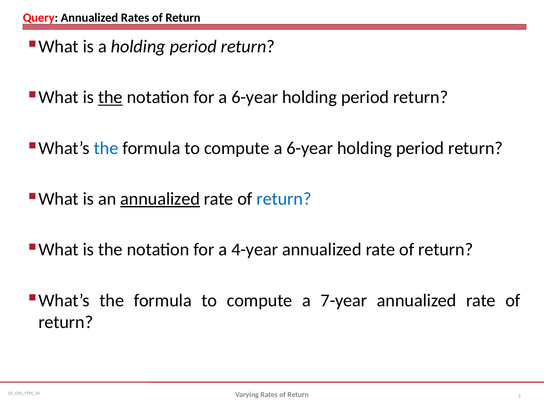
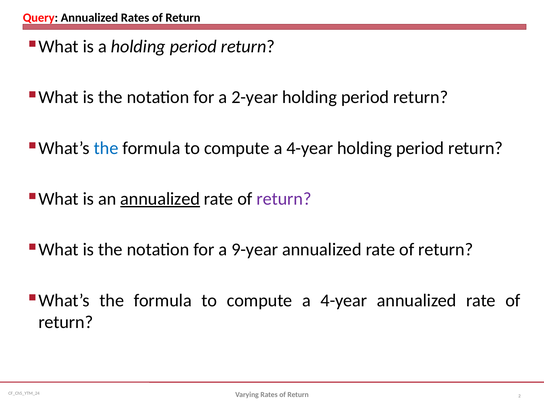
the at (110, 97) underline: present -> none
for a 6-year: 6-year -> 2-year
6-year at (310, 148): 6-year -> 4-year
return at (284, 199) colour: blue -> purple
4-year: 4-year -> 9-year
7-year at (344, 300): 7-year -> 4-year
